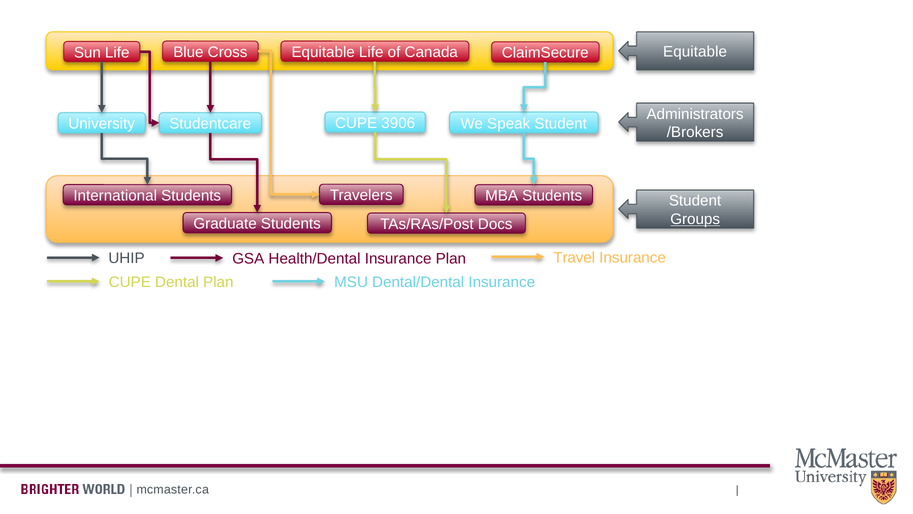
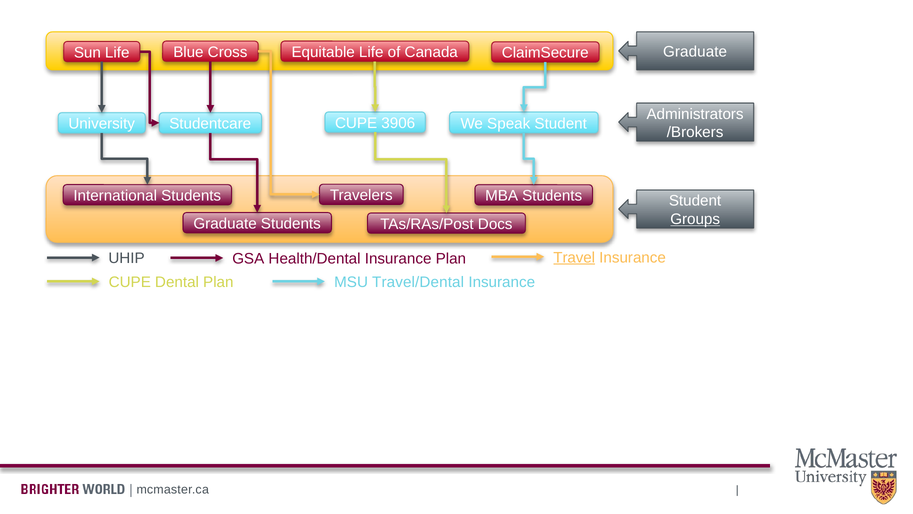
Equitable at (695, 52): Equitable -> Graduate
Travel underline: none -> present
Dental/Dental: Dental/Dental -> Travel/Dental
